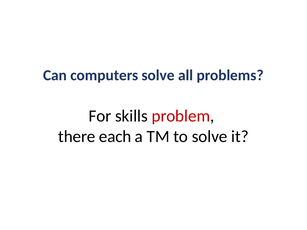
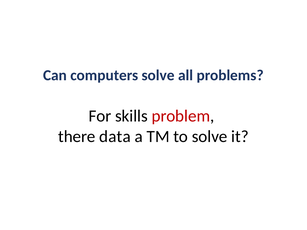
each: each -> data
